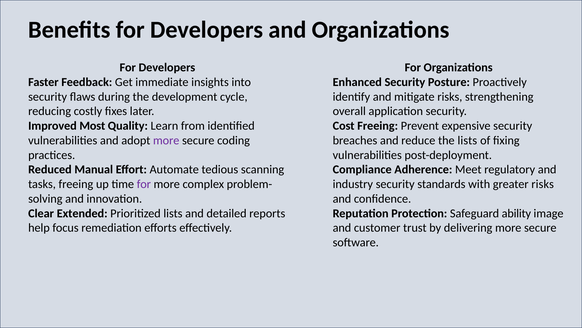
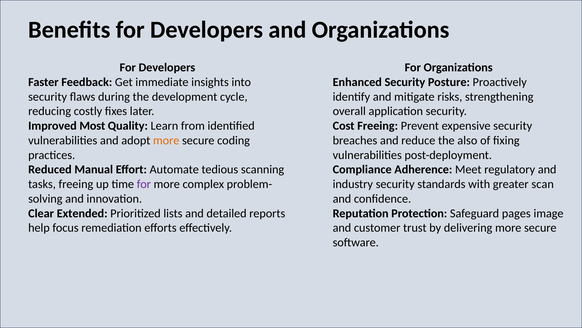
more at (166, 140) colour: purple -> orange
the lists: lists -> also
greater risks: risks -> scan
ability: ability -> pages
